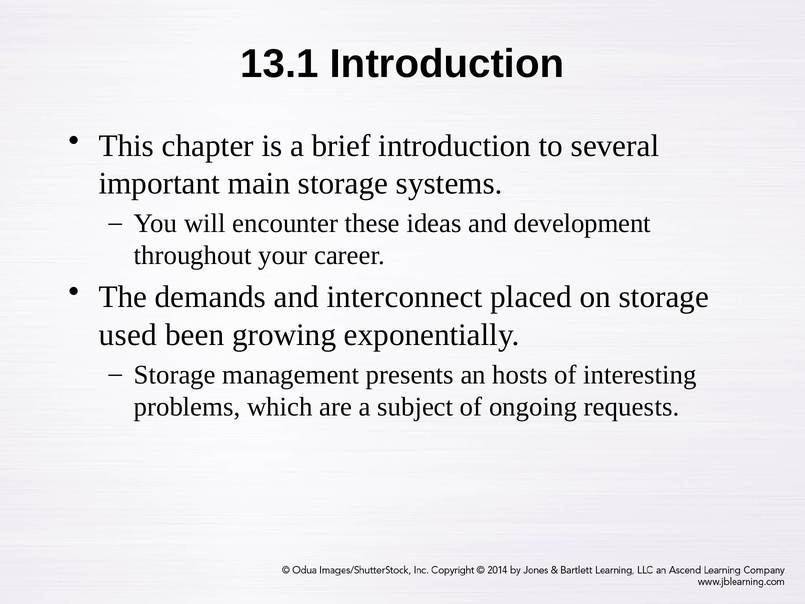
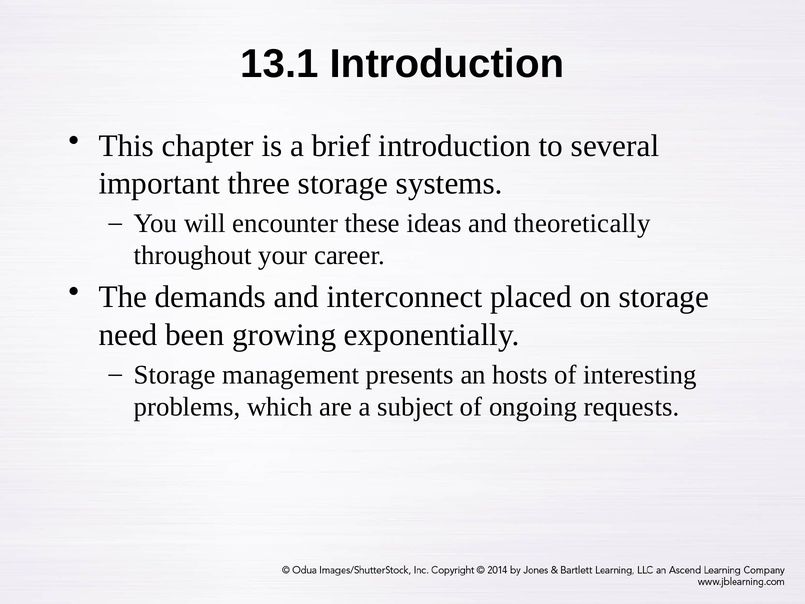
main: main -> three
development: development -> theoretically
used: used -> need
